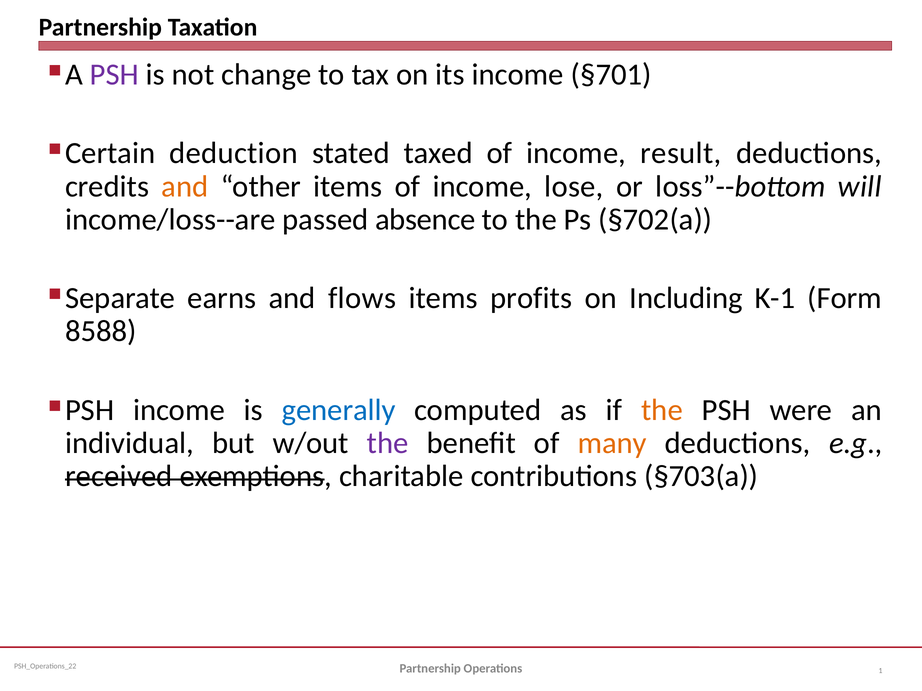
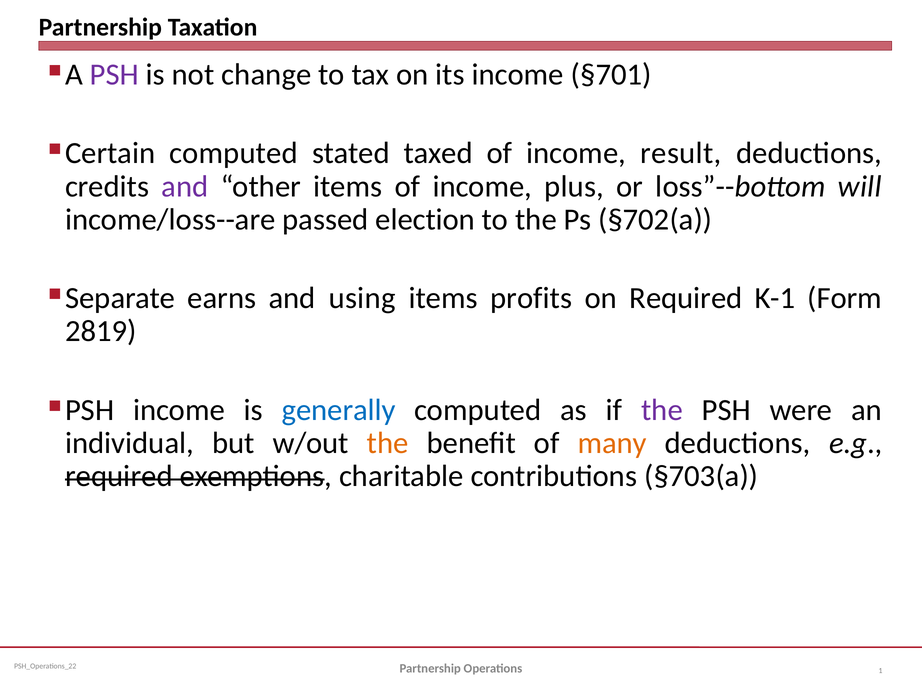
deduction at (234, 153): deduction -> computed
and at (185, 187) colour: orange -> purple
lose: lose -> plus
absence: absence -> election
flows: flows -> using
on Including: Including -> Required
8588: 8588 -> 2819
the at (662, 410) colour: orange -> purple
the at (388, 443) colour: purple -> orange
received at (119, 477): received -> required
